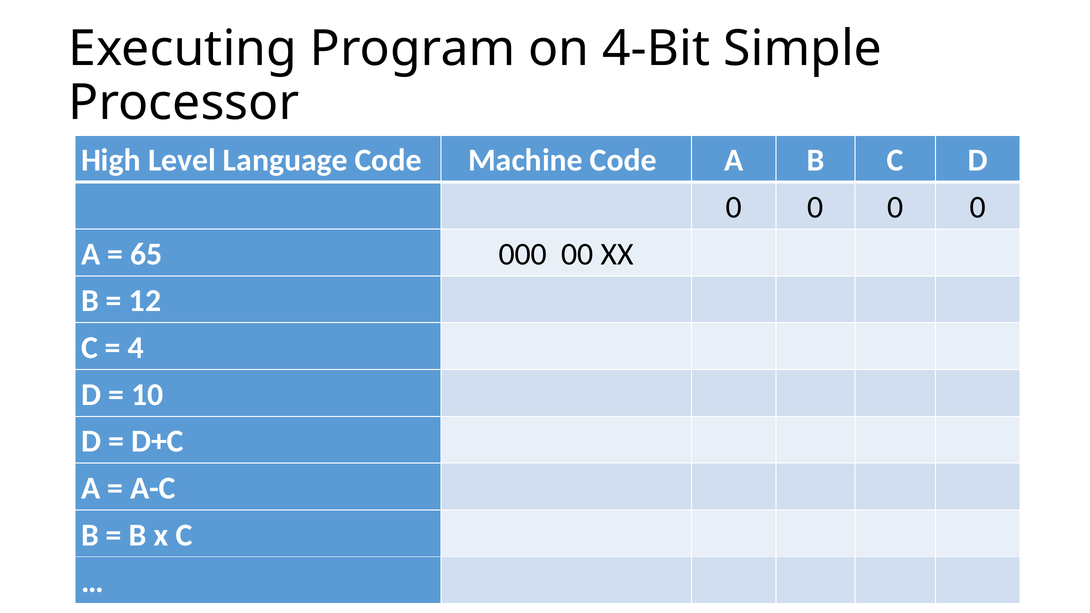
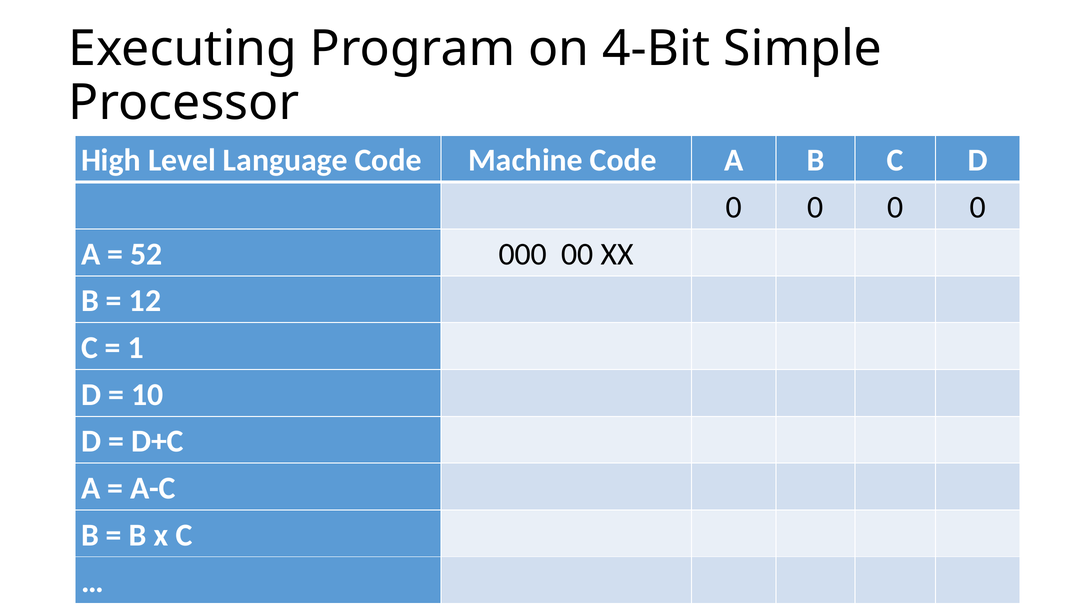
65: 65 -> 52
4: 4 -> 1
